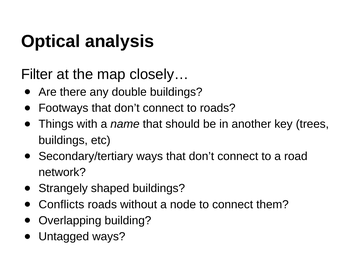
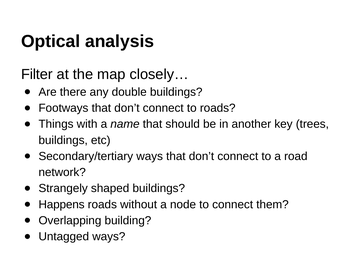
Conflicts: Conflicts -> Happens
